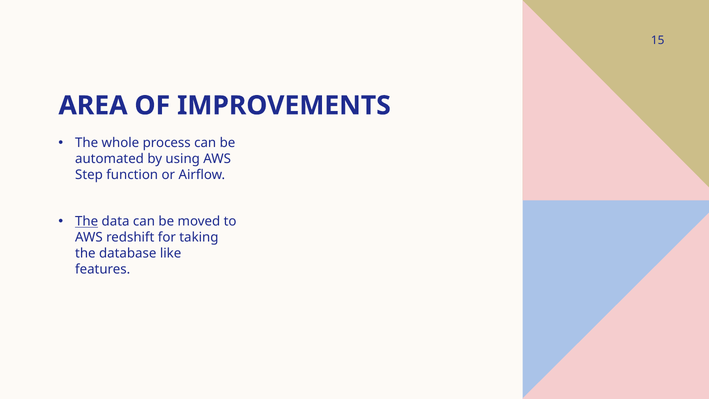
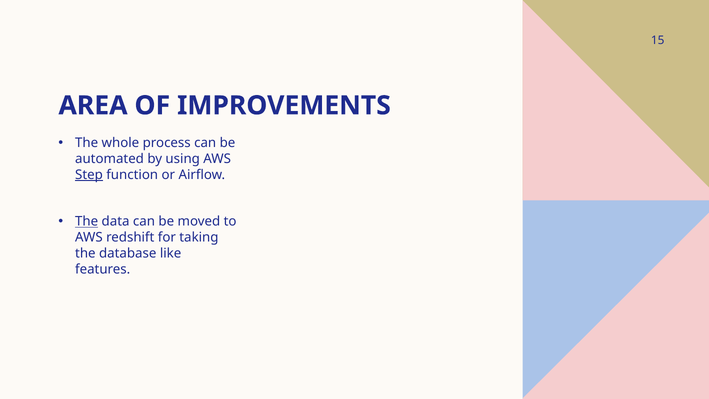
Step underline: none -> present
